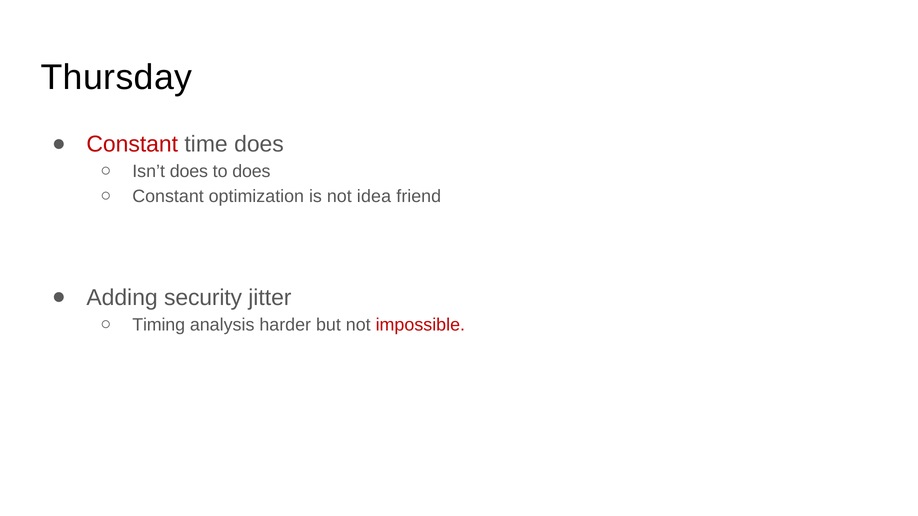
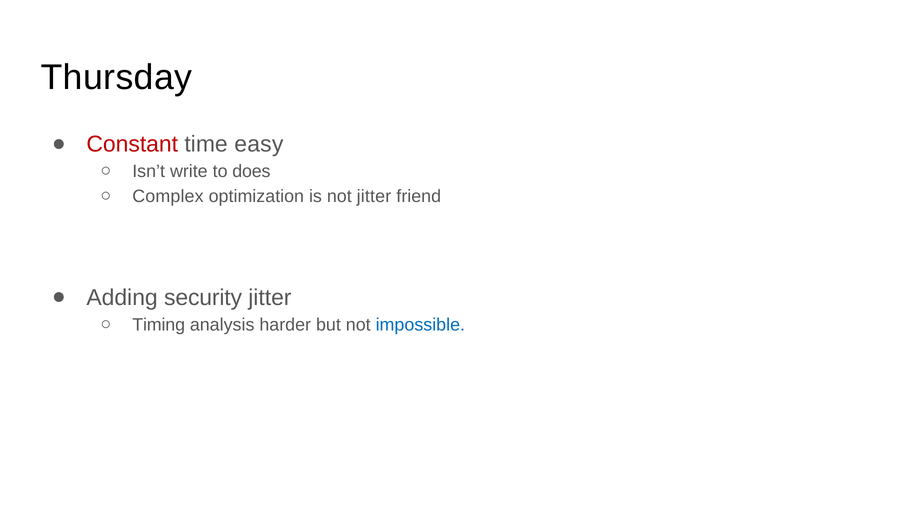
time does: does -> easy
Isn’t does: does -> write
Constant at (168, 196): Constant -> Complex
not idea: idea -> jitter
impossible colour: red -> blue
